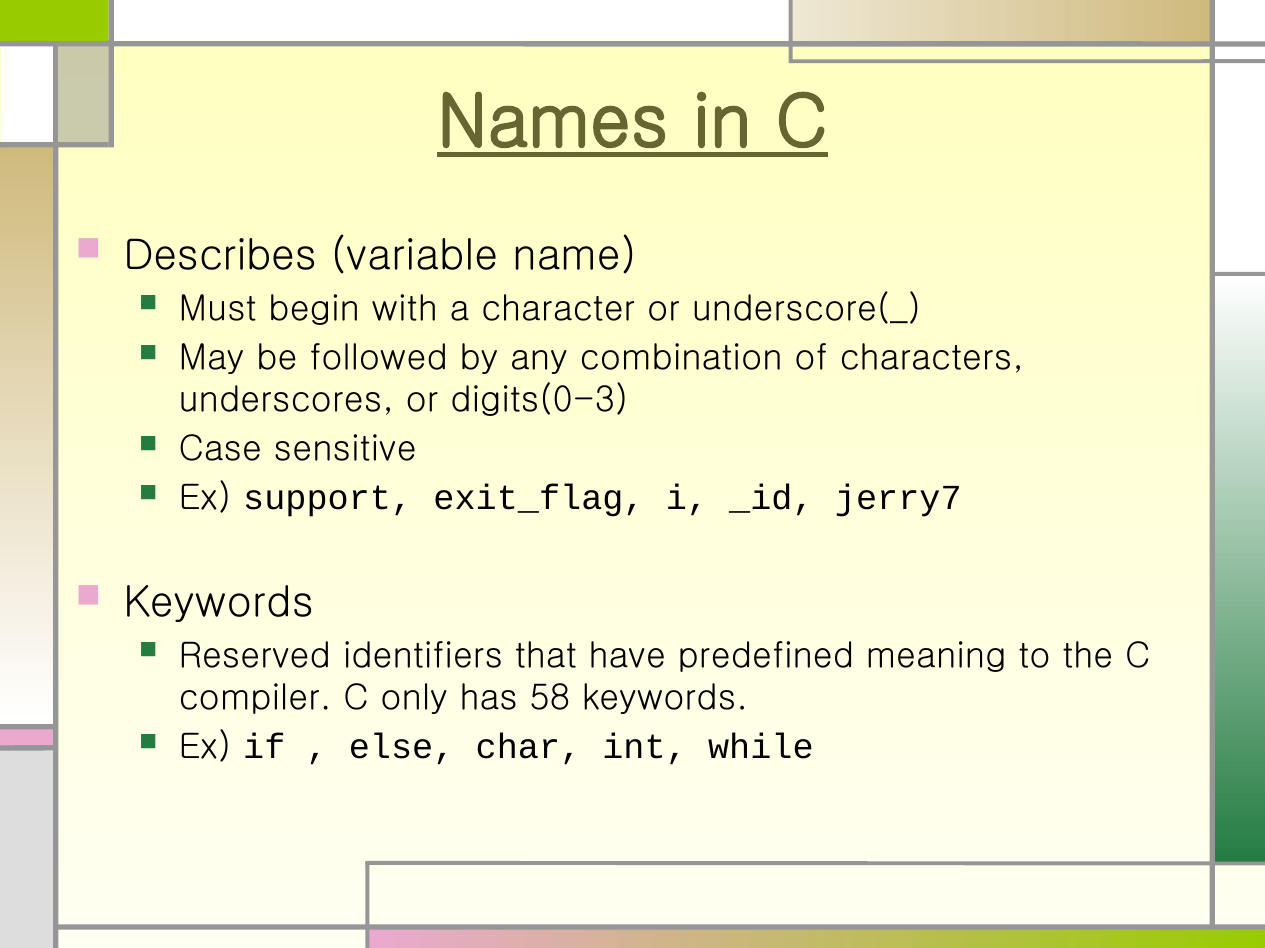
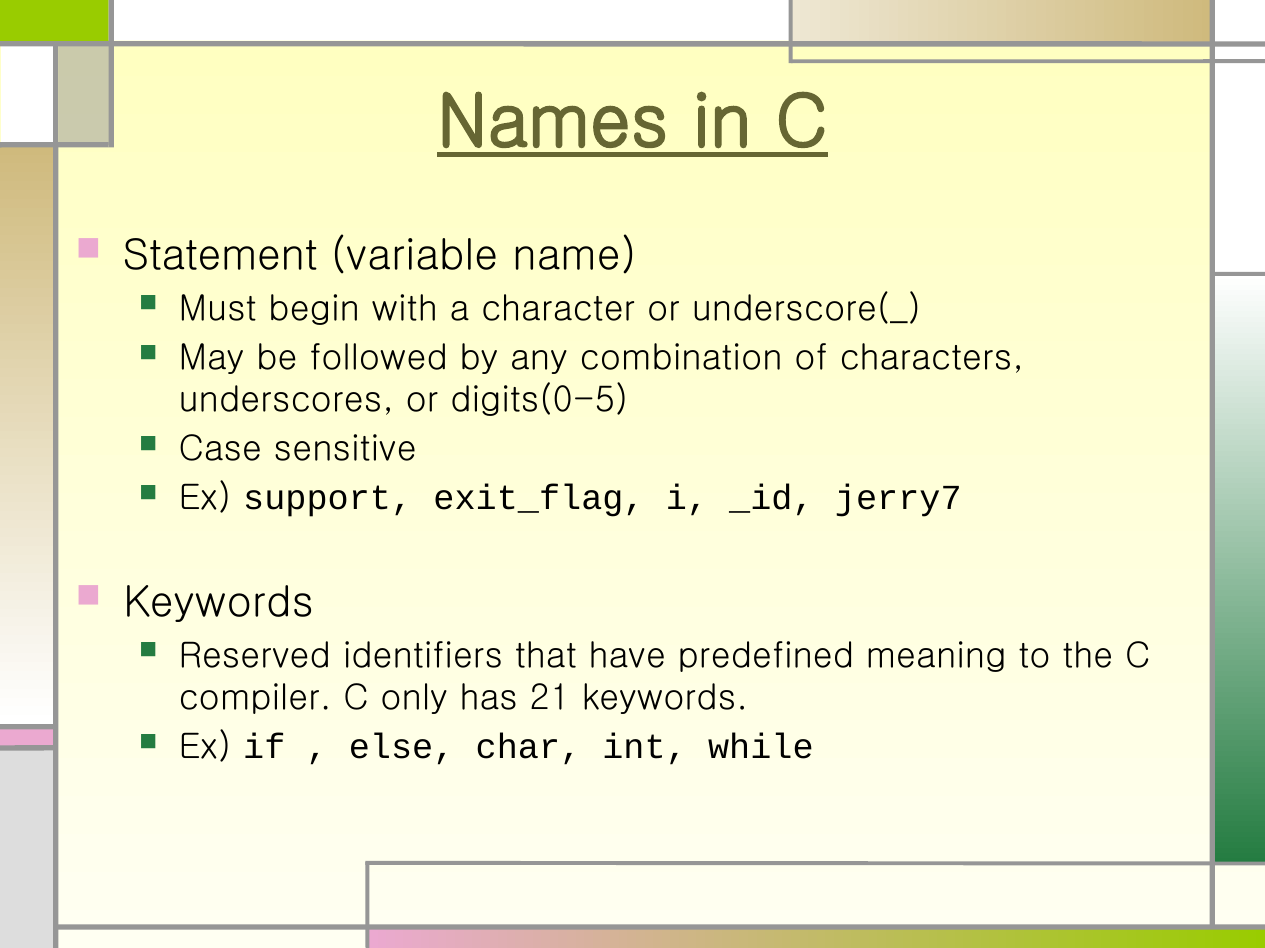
Describes: Describes -> Statement
digits(0-3: digits(0-3 -> digits(0-5
58: 58 -> 21
